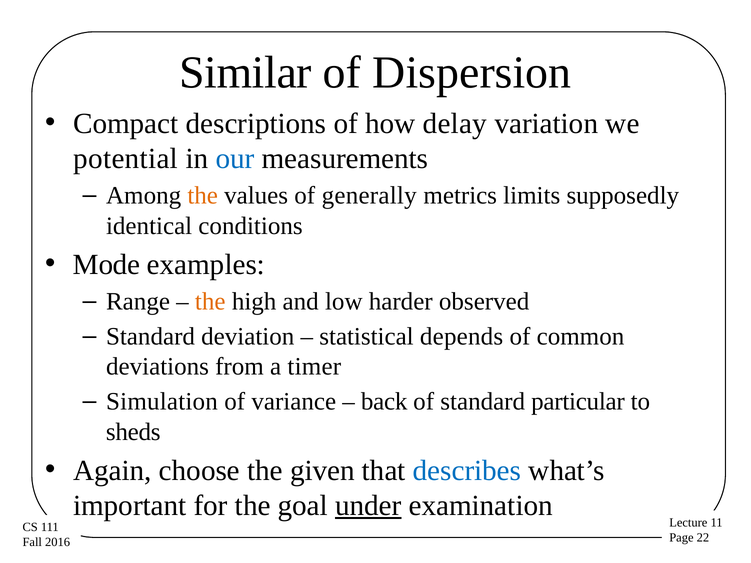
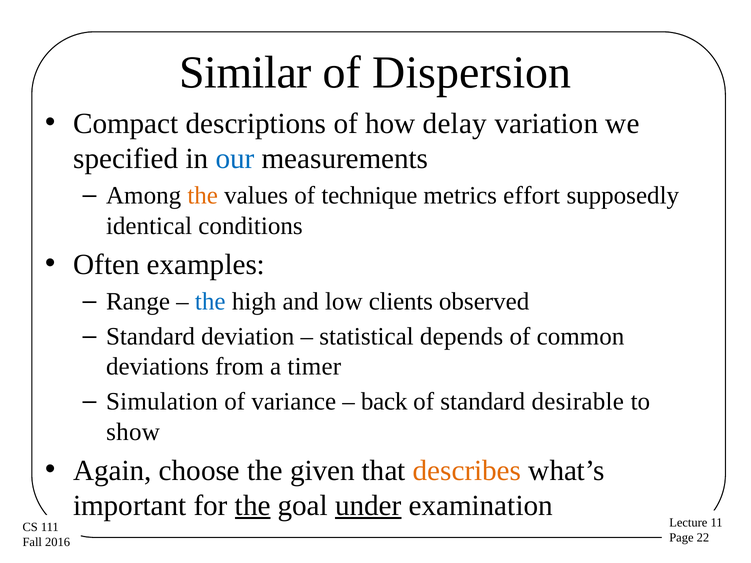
potential: potential -> specified
generally: generally -> technique
limits: limits -> effort
Mode: Mode -> Often
the at (210, 302) colour: orange -> blue
harder: harder -> clients
particular: particular -> desirable
sheds: sheds -> show
describes colour: blue -> orange
the at (253, 506) underline: none -> present
